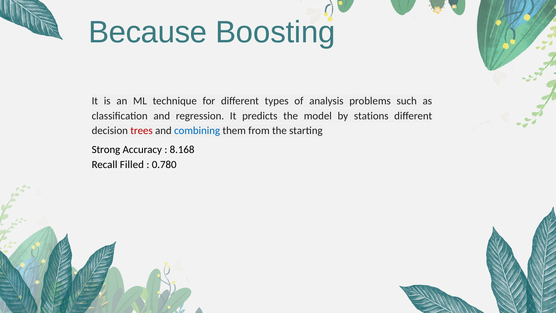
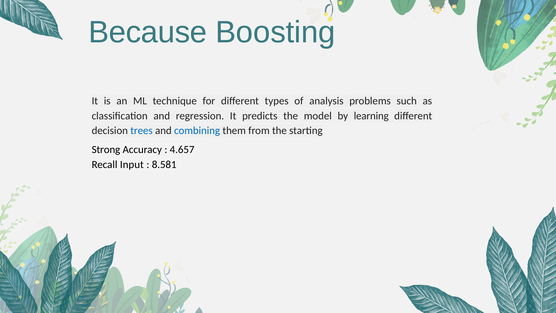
stations: stations -> learning
trees colour: red -> blue
8.168: 8.168 -> 4.657
Filled: Filled -> Input
0.780: 0.780 -> 8.581
